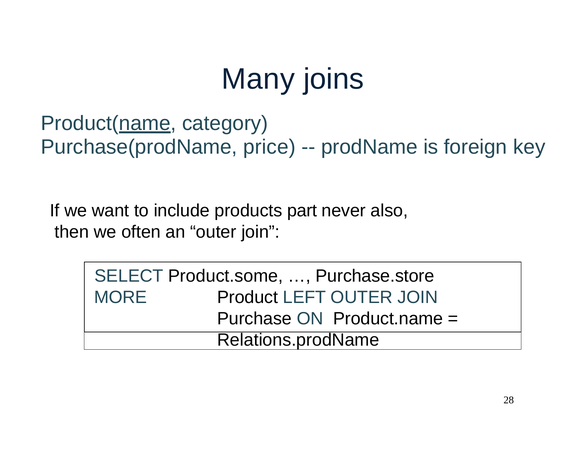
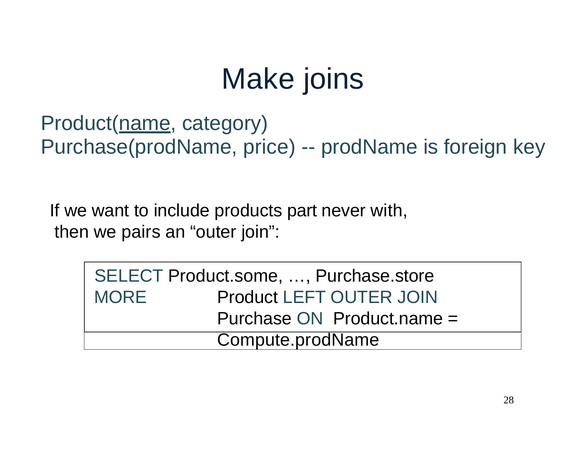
Many: Many -> Make
also: also -> with
often: often -> pairs
Relations.prodName: Relations.prodName -> Compute.prodName
